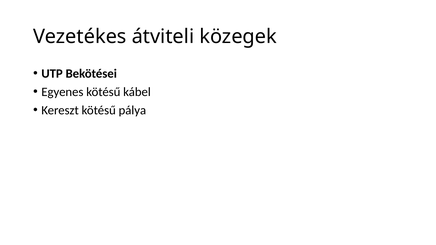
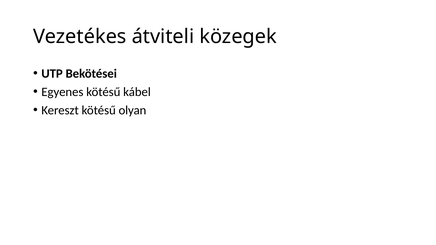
pálya: pálya -> olyan
